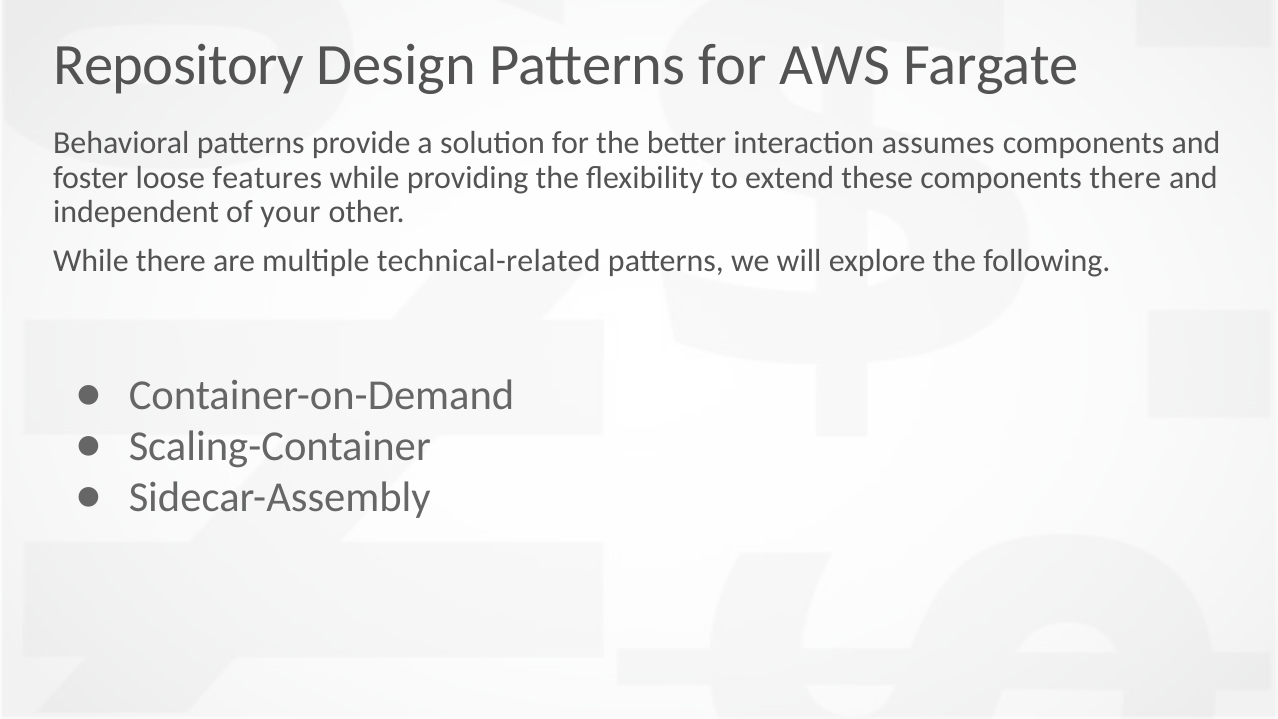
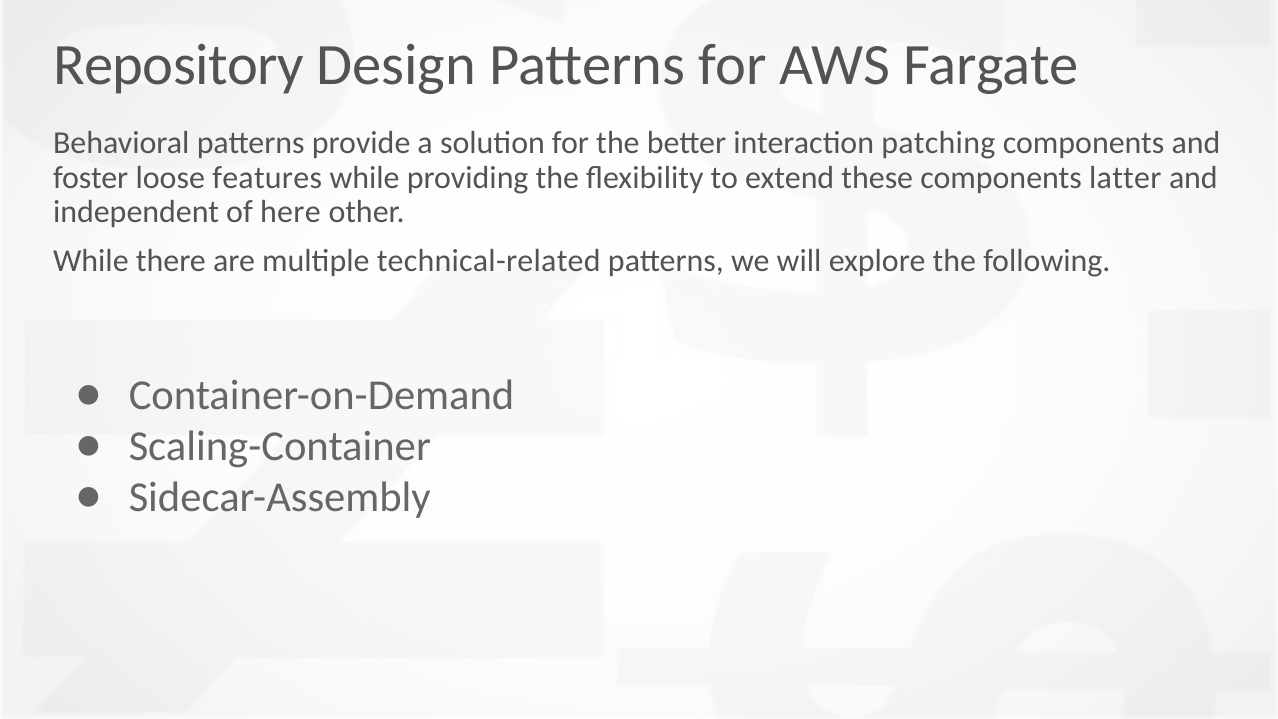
assumes: assumes -> patching
components there: there -> latter
your: your -> here
